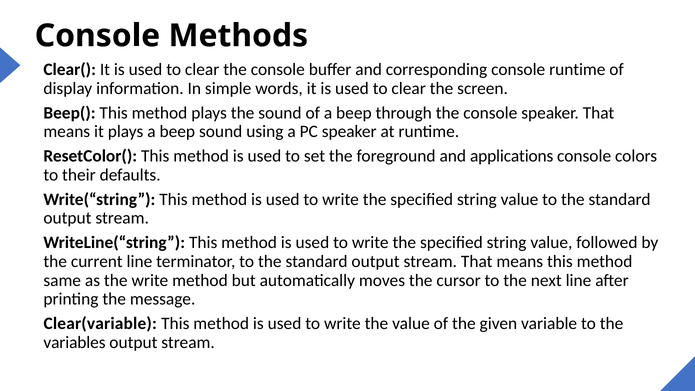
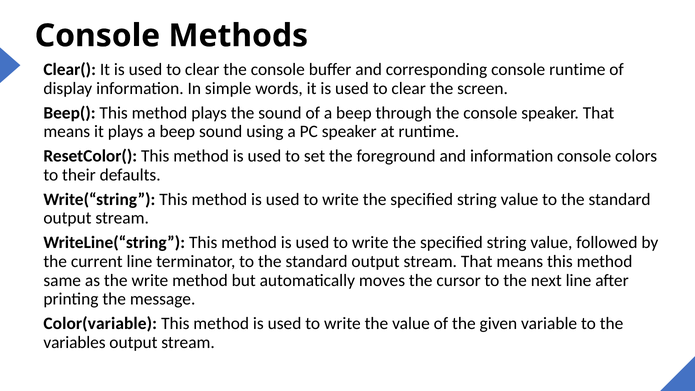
and applications: applications -> information
Clear(variable: Clear(variable -> Color(variable
